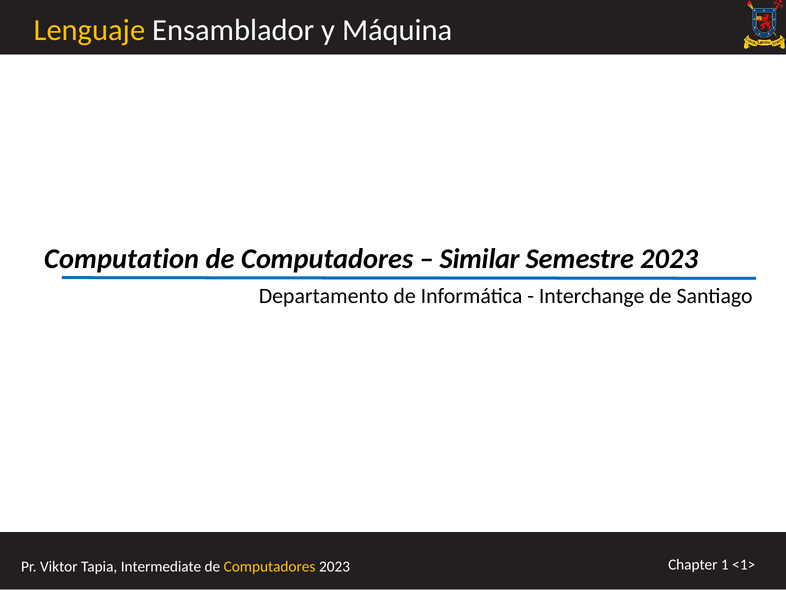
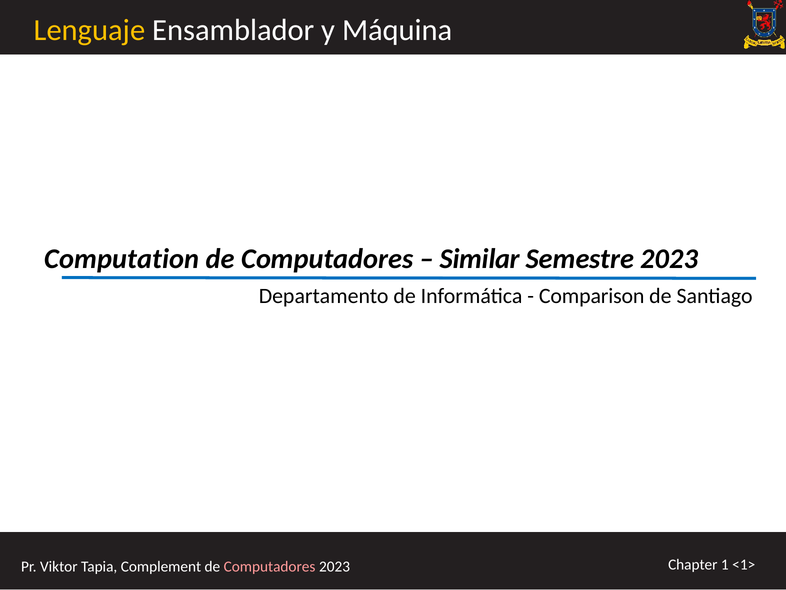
Interchange: Interchange -> Comparison
Intermediate: Intermediate -> Complement
Computadores at (270, 566) colour: yellow -> pink
